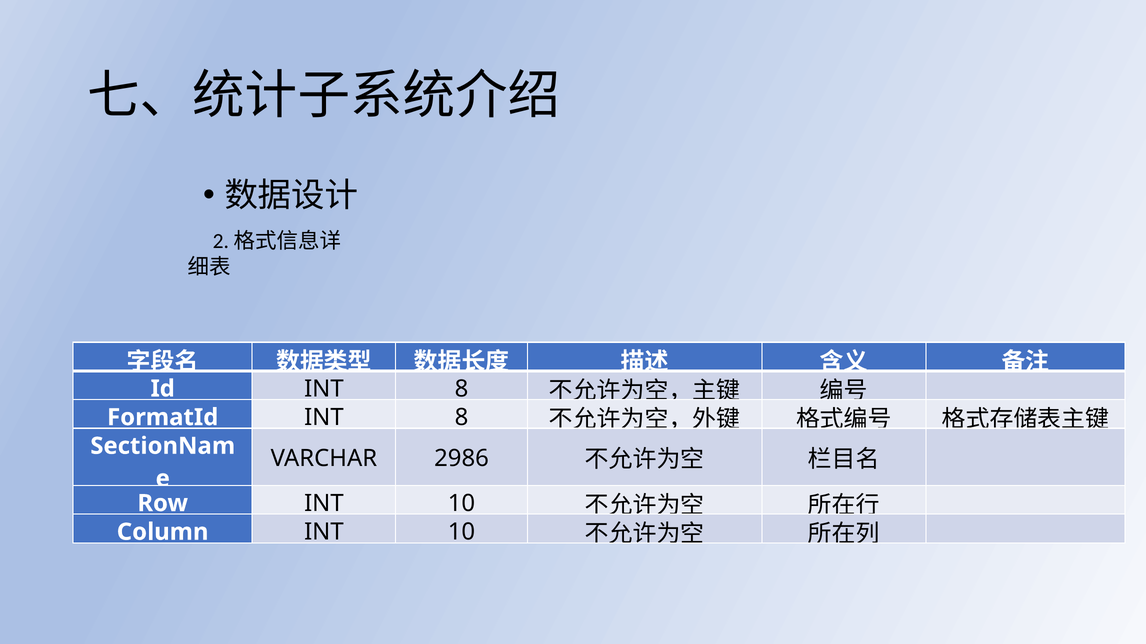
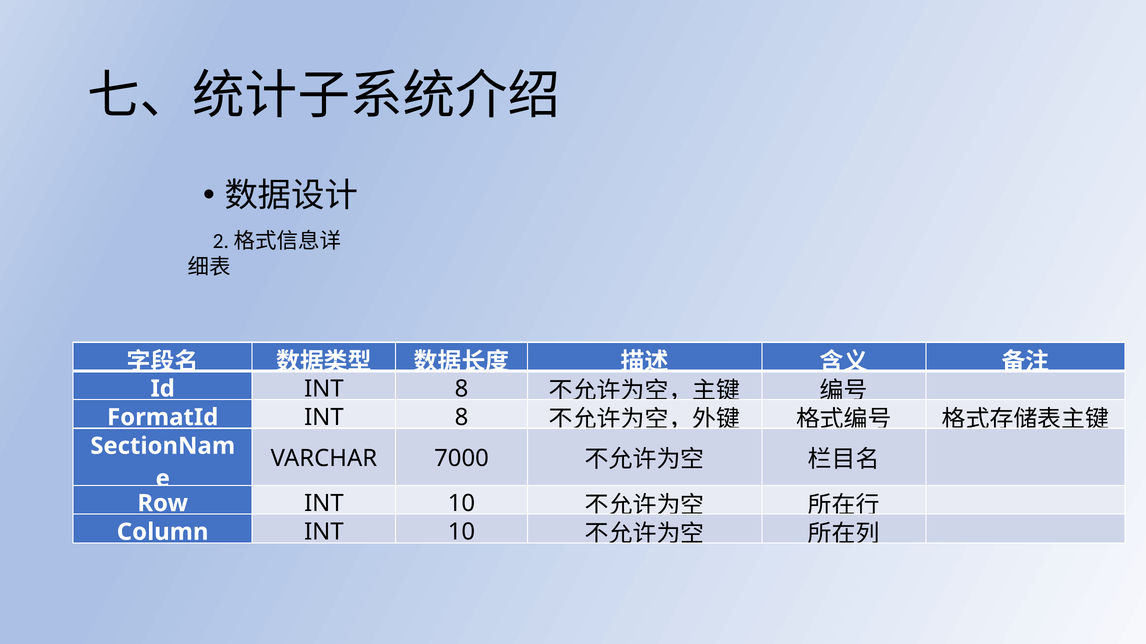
2986: 2986 -> 7000
